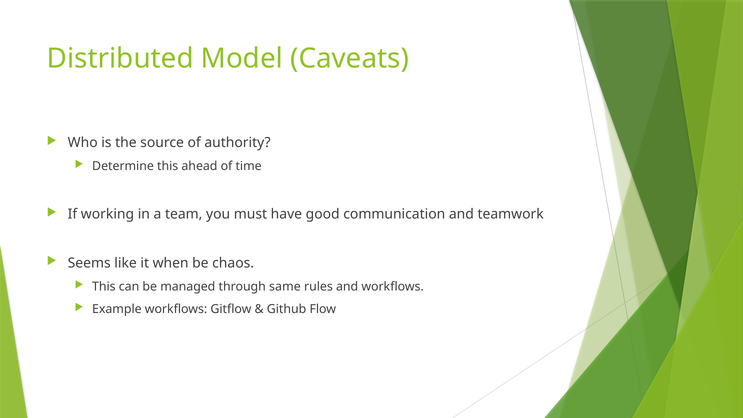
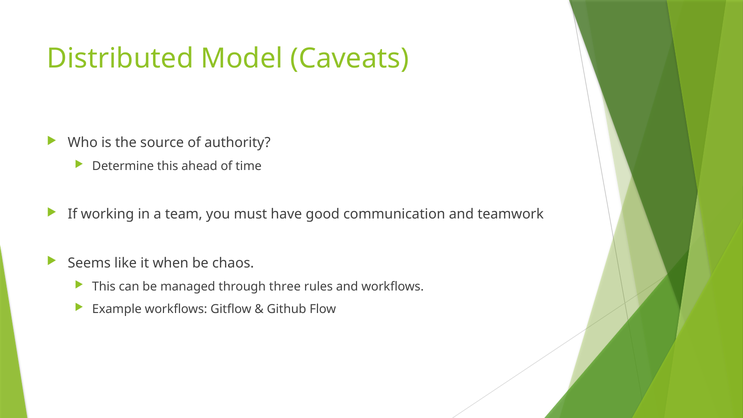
same: same -> three
